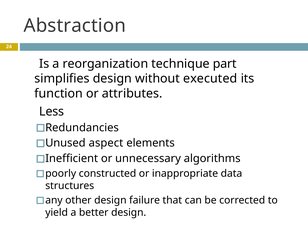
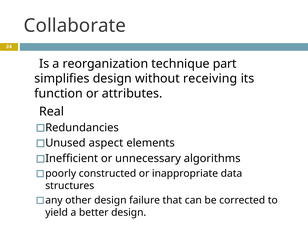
Abstraction: Abstraction -> Collaborate
executed: executed -> receiving
Less: Less -> Real
